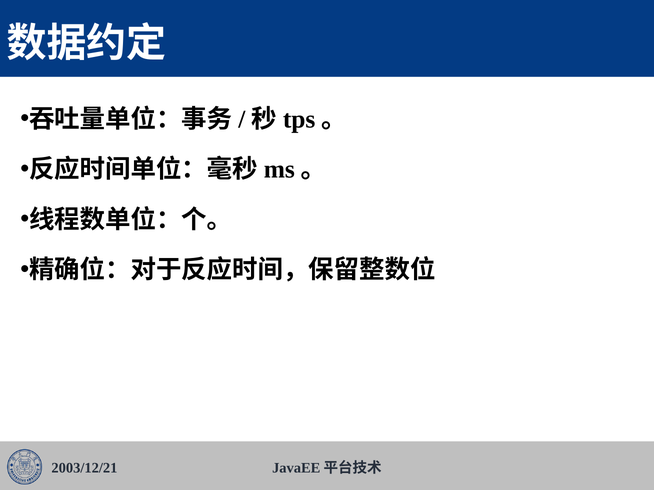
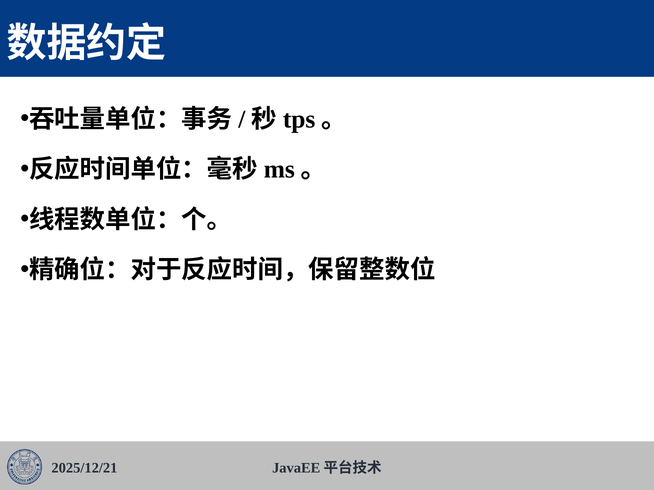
2003/12/21: 2003/12/21 -> 2025/12/21
